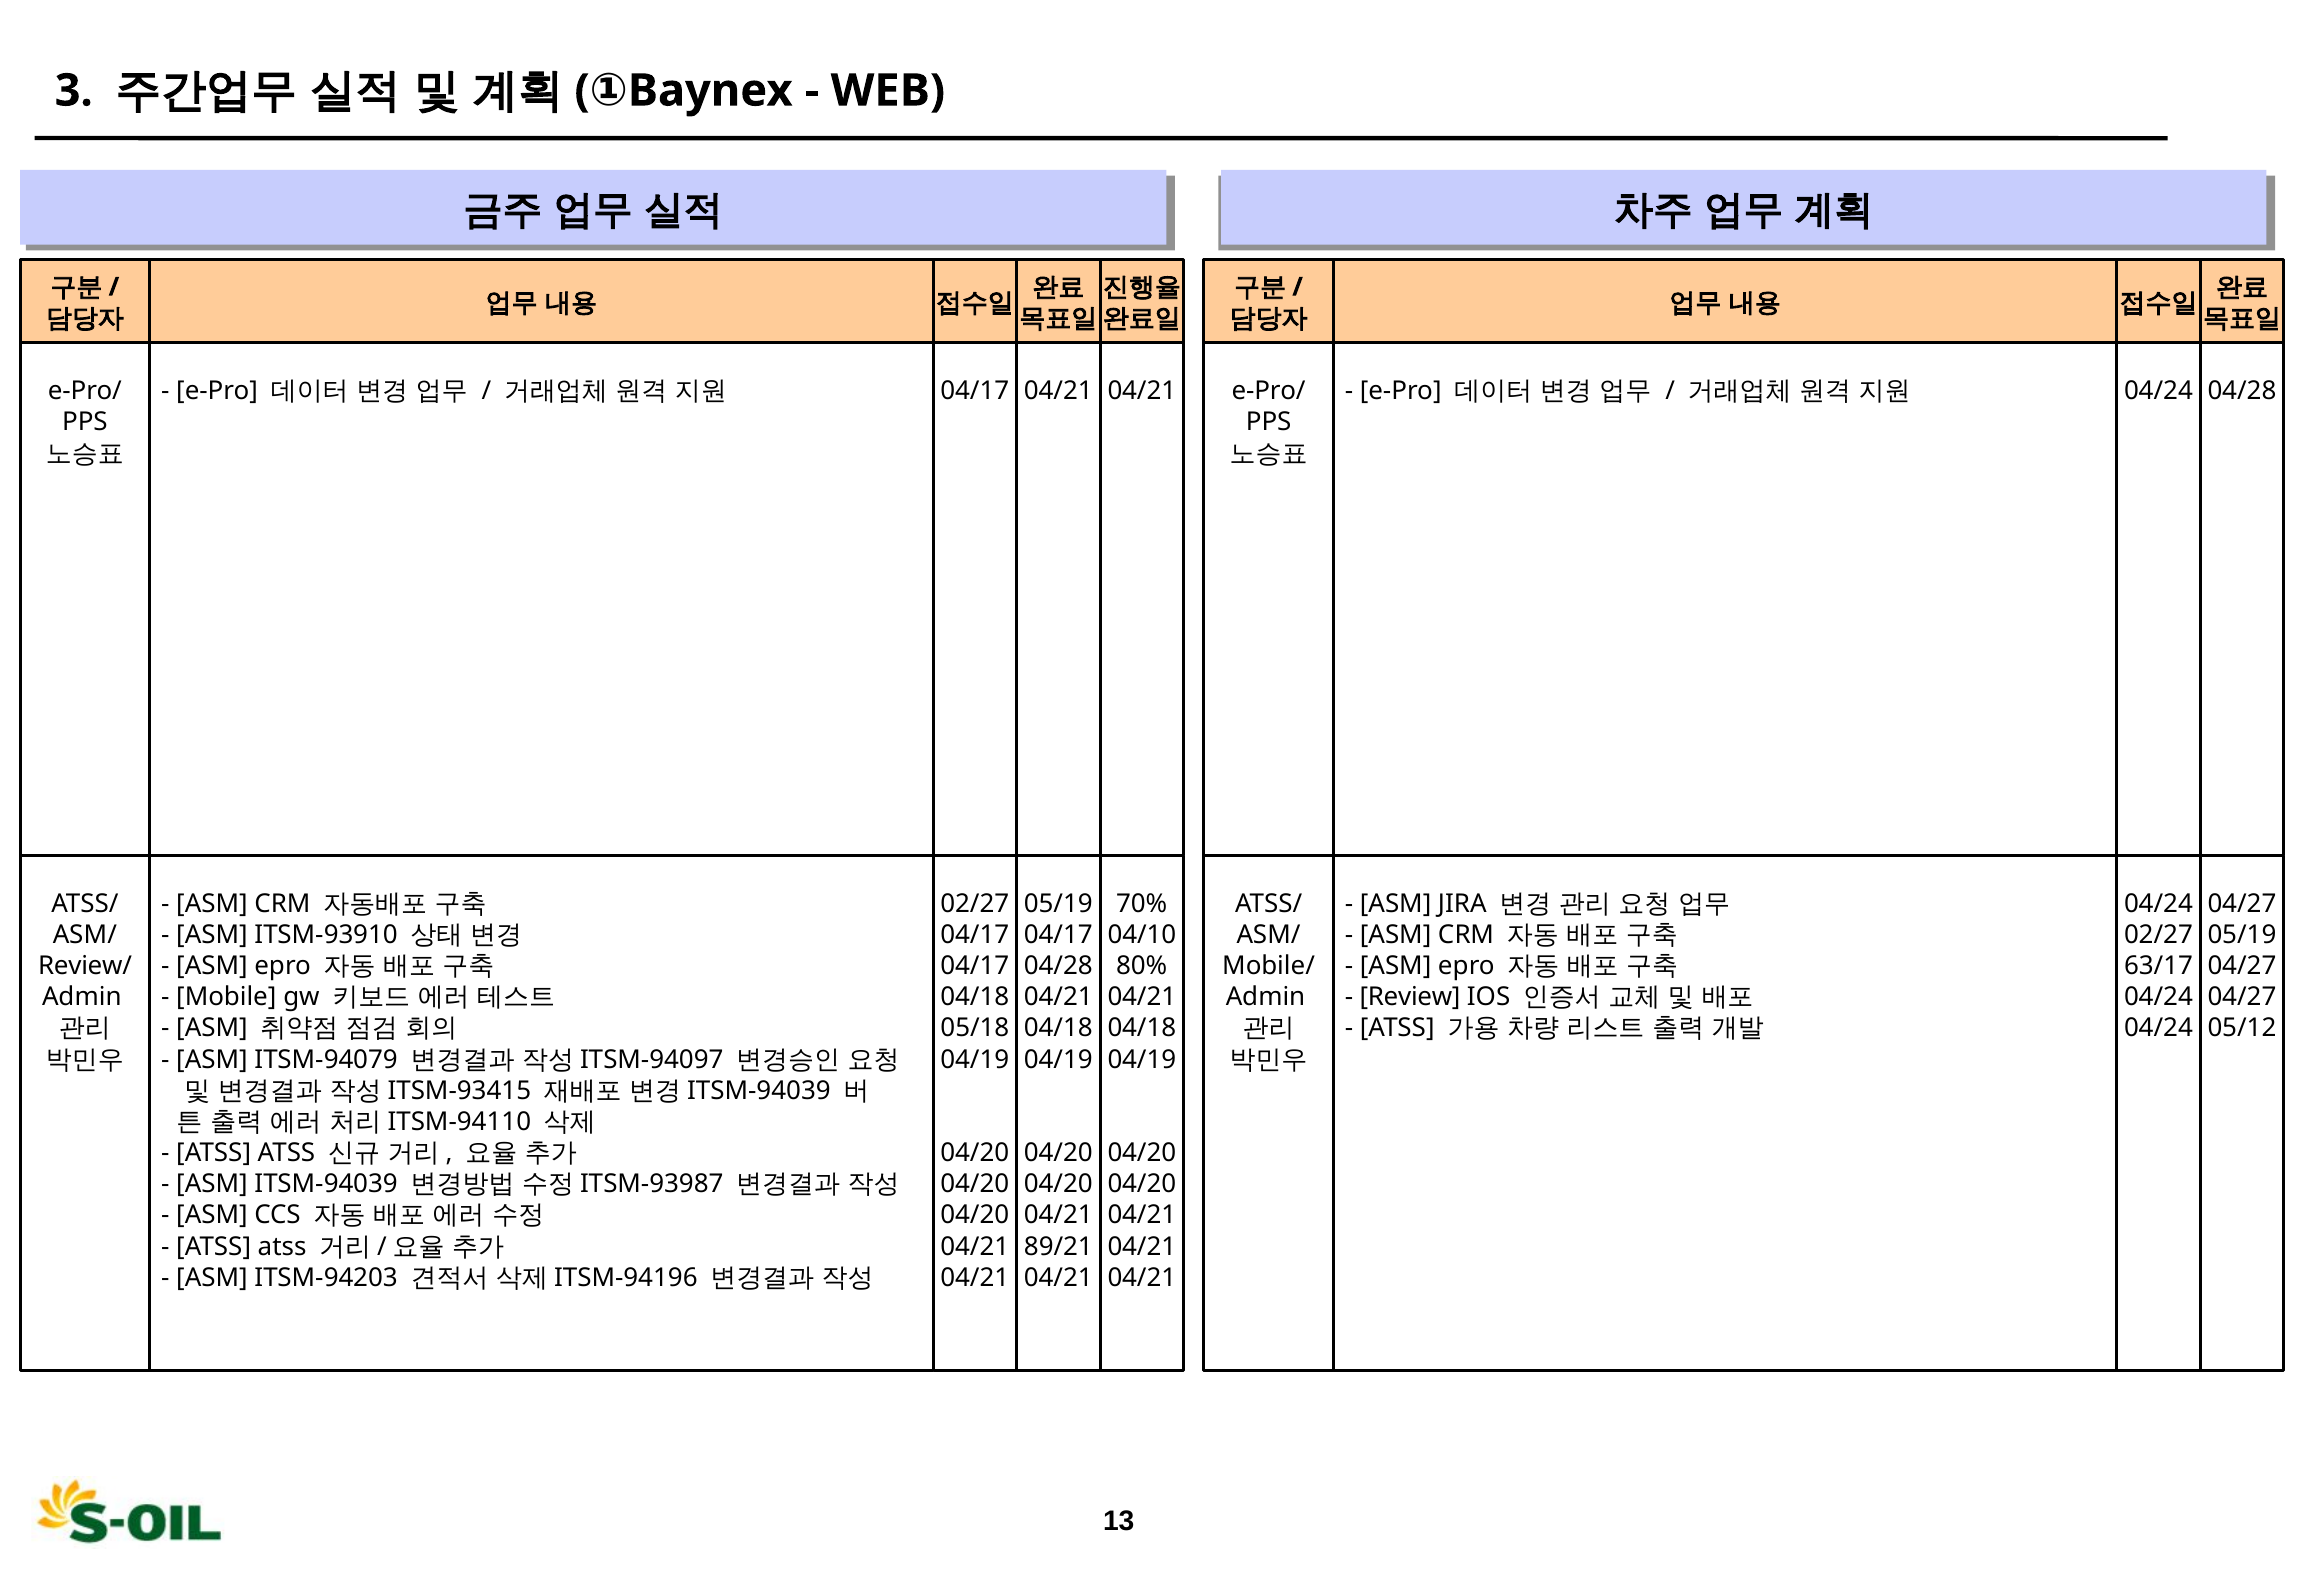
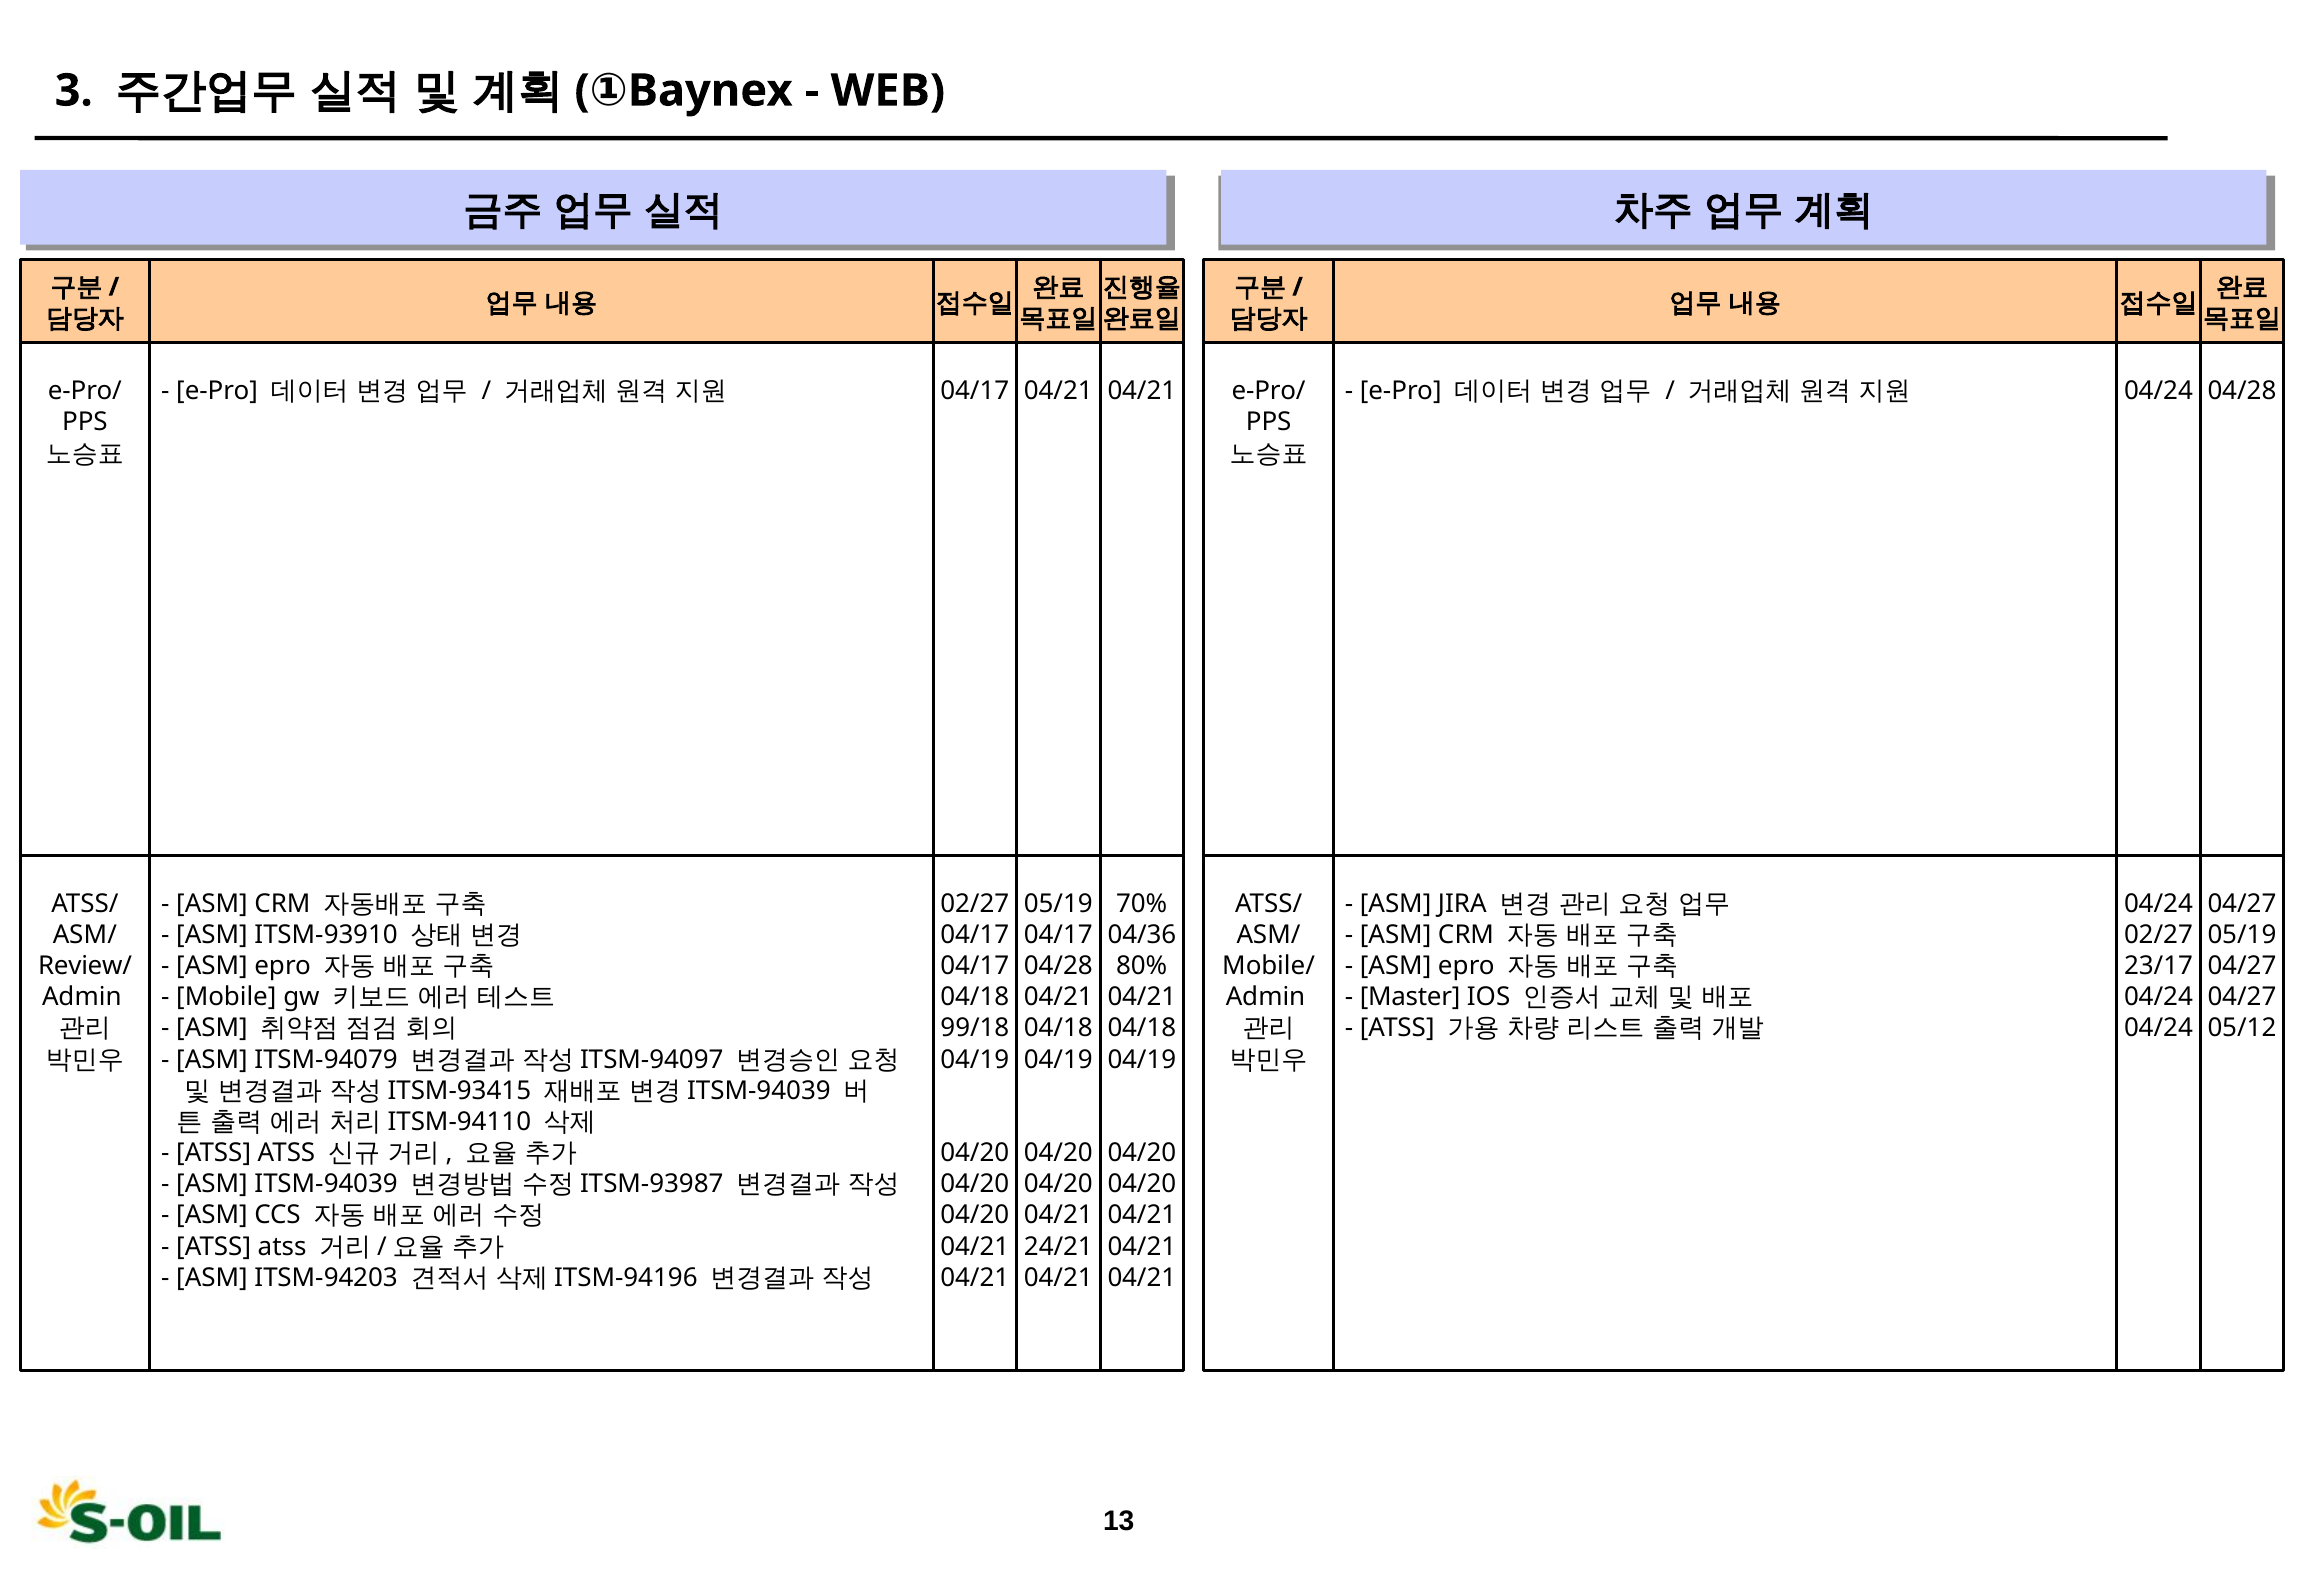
04/10: 04/10 -> 04/36
63/17: 63/17 -> 23/17
Review: Review -> Master
05/18: 05/18 -> 99/18
89/21: 89/21 -> 24/21
